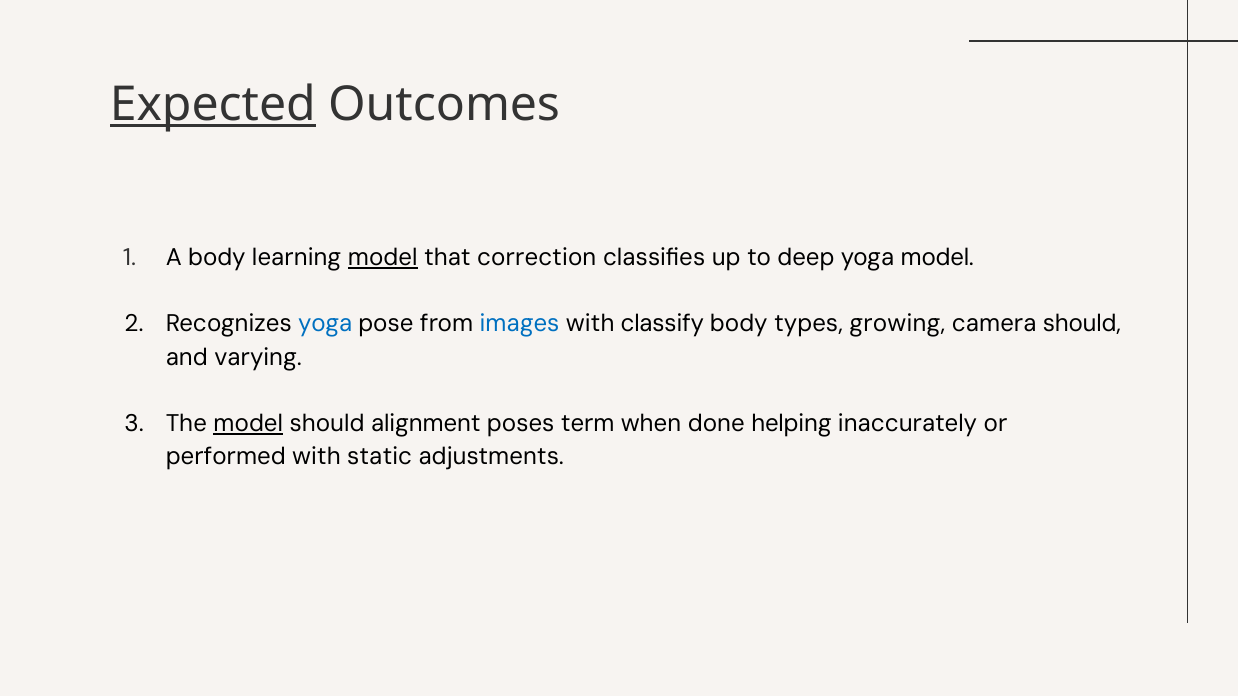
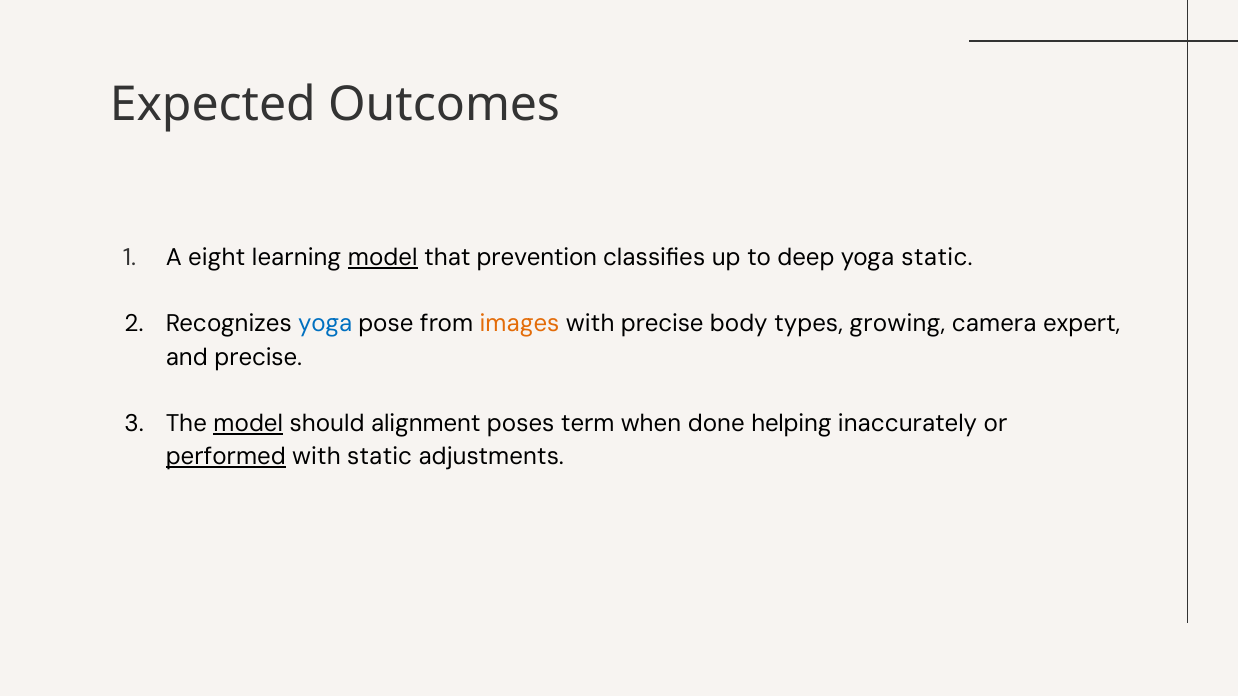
Expected underline: present -> none
A body: body -> eight
correction: correction -> prevention
yoga model: model -> static
images colour: blue -> orange
with classify: classify -> precise
camera should: should -> expert
and varying: varying -> precise
performed underline: none -> present
